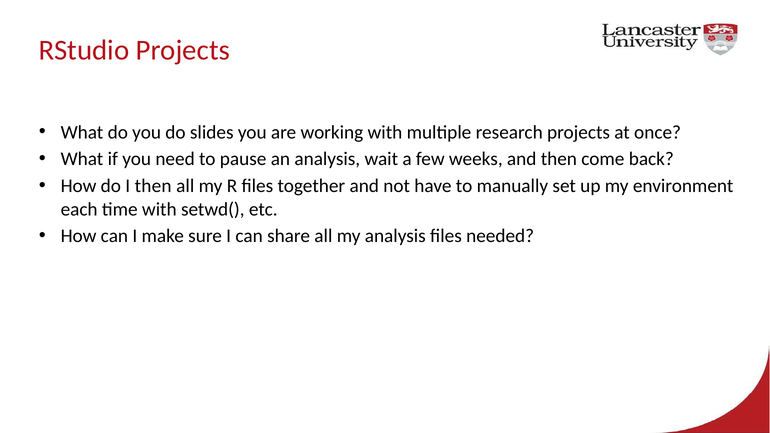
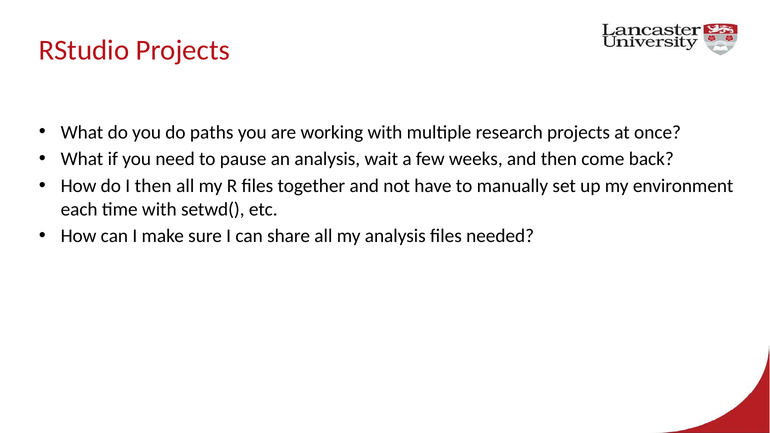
slides: slides -> paths
